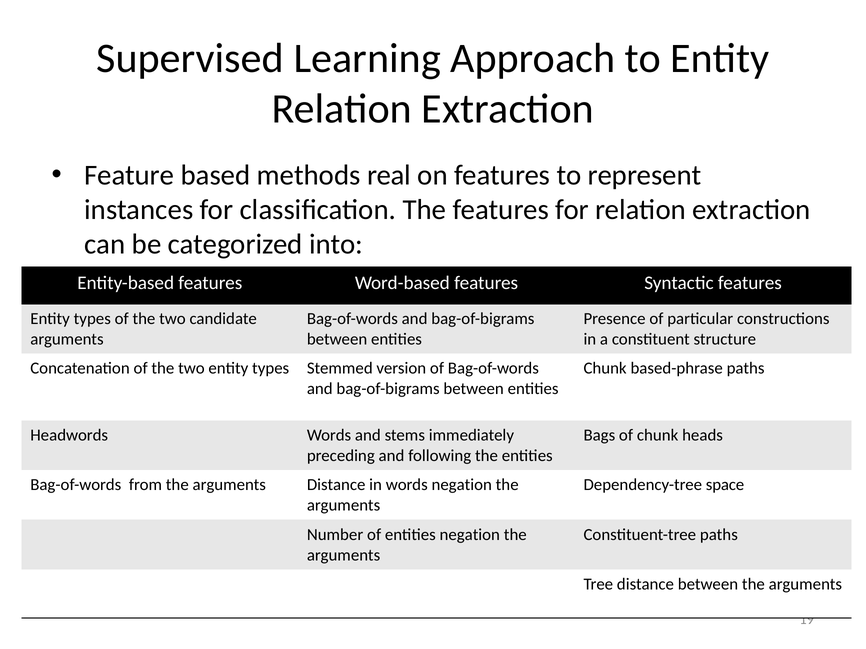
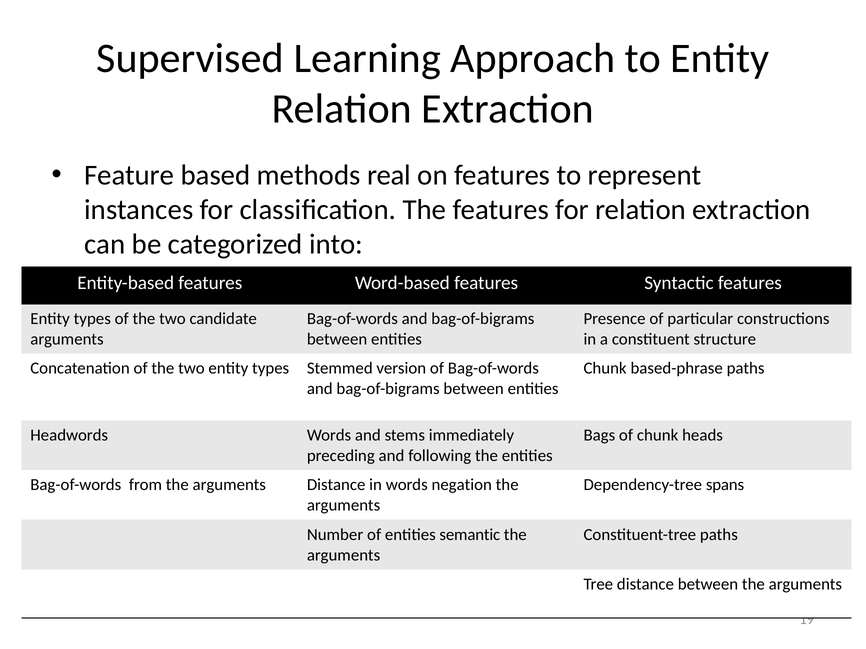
space: space -> spans
entities negation: negation -> semantic
